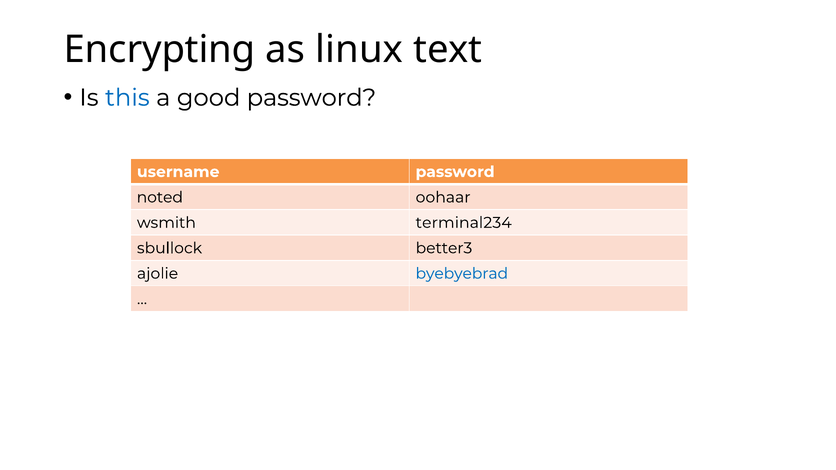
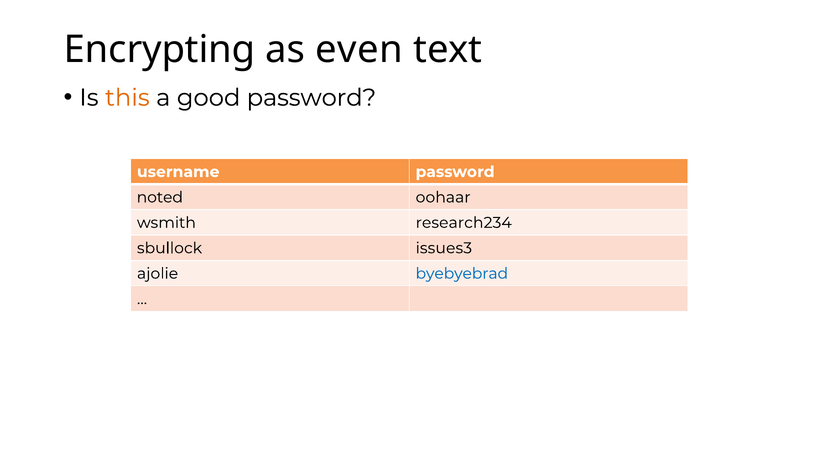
linux: linux -> even
this colour: blue -> orange
terminal234: terminal234 -> research234
better3: better3 -> issues3
